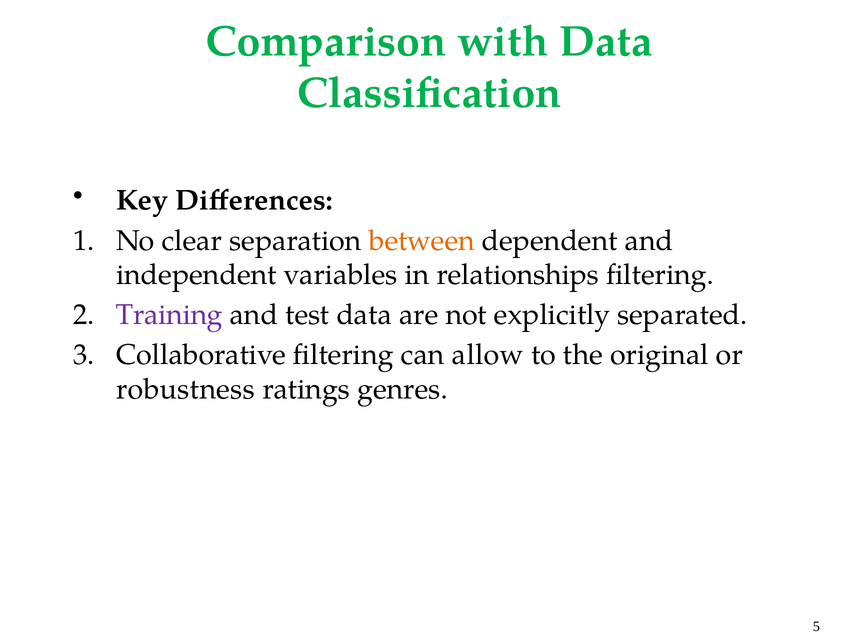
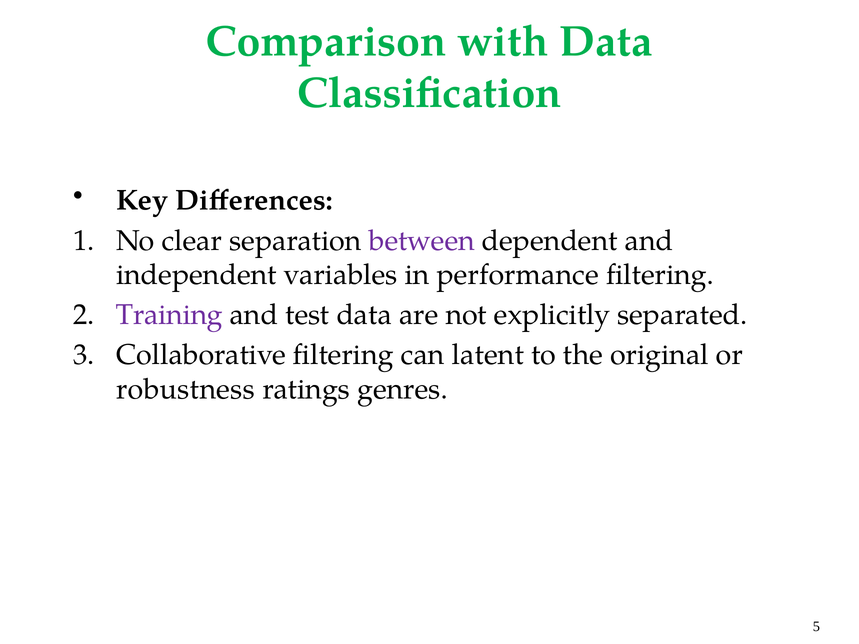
between colour: orange -> purple
relationships: relationships -> performance
allow: allow -> latent
